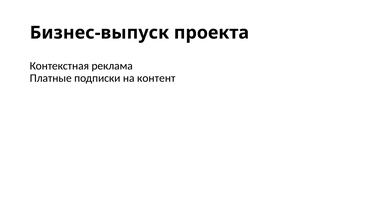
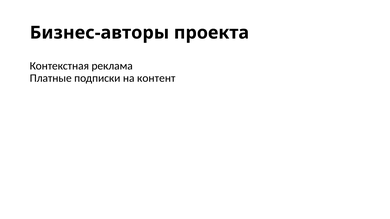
Бизнес-выпуск: Бизнес-выпуск -> Бизнес-авторы
